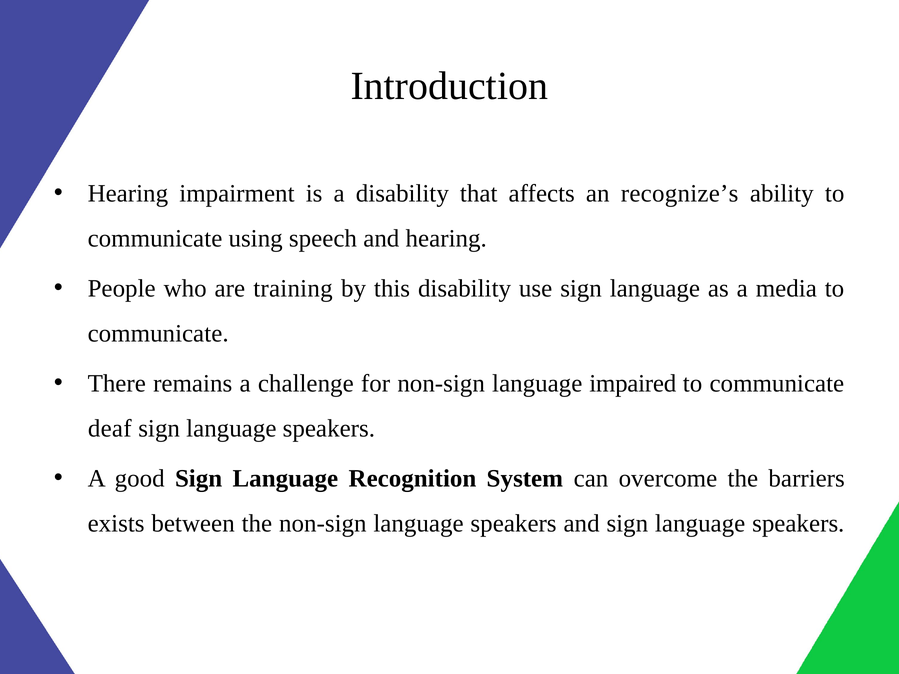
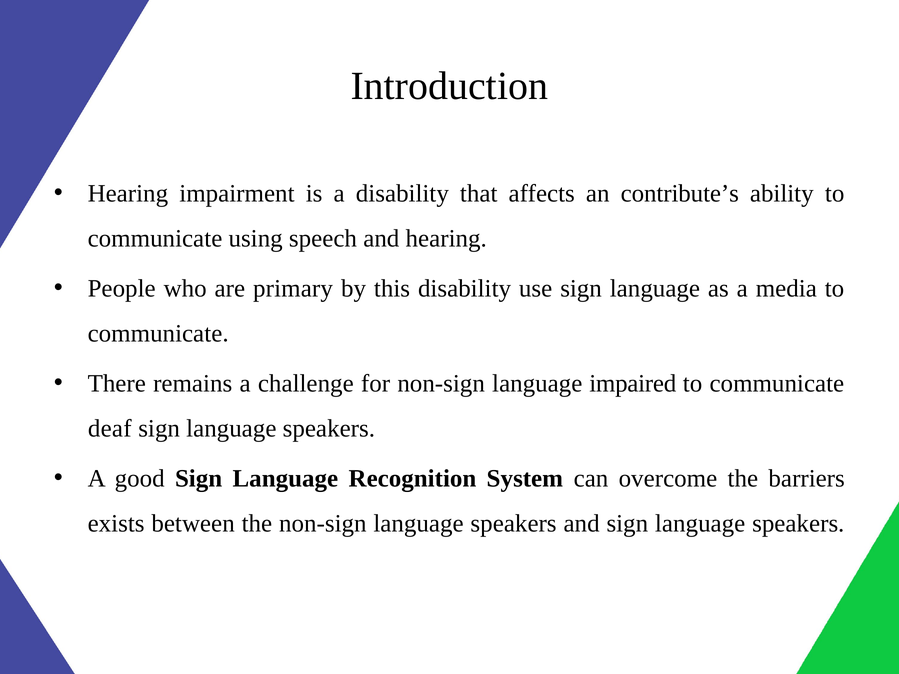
recognize’s: recognize’s -> contribute’s
training: training -> primary
